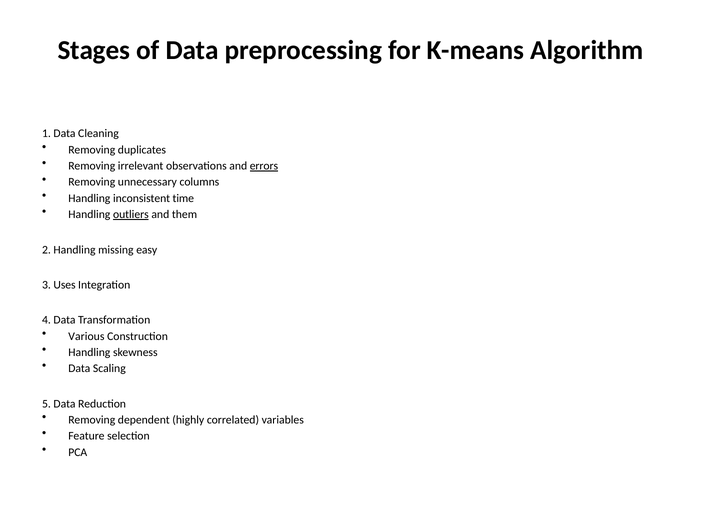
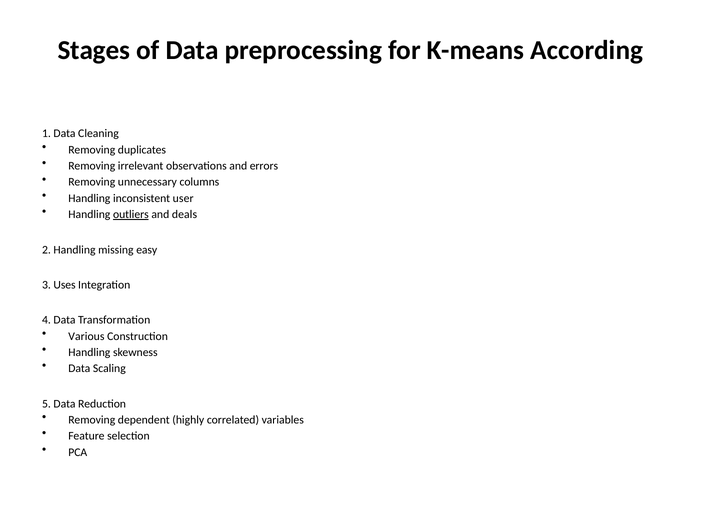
Algorithm: Algorithm -> According
errors underline: present -> none
time: time -> user
them: them -> deals
